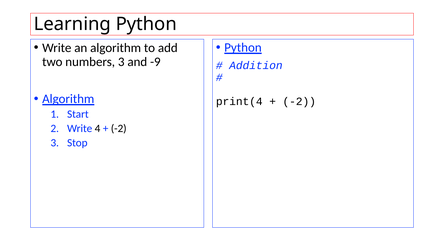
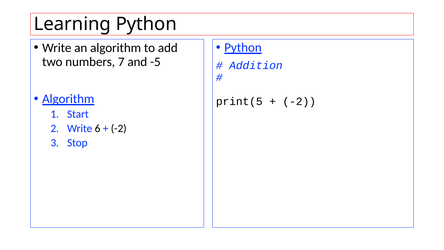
numbers 3: 3 -> 7
-9: -9 -> -5
print(4: print(4 -> print(5
4: 4 -> 6
